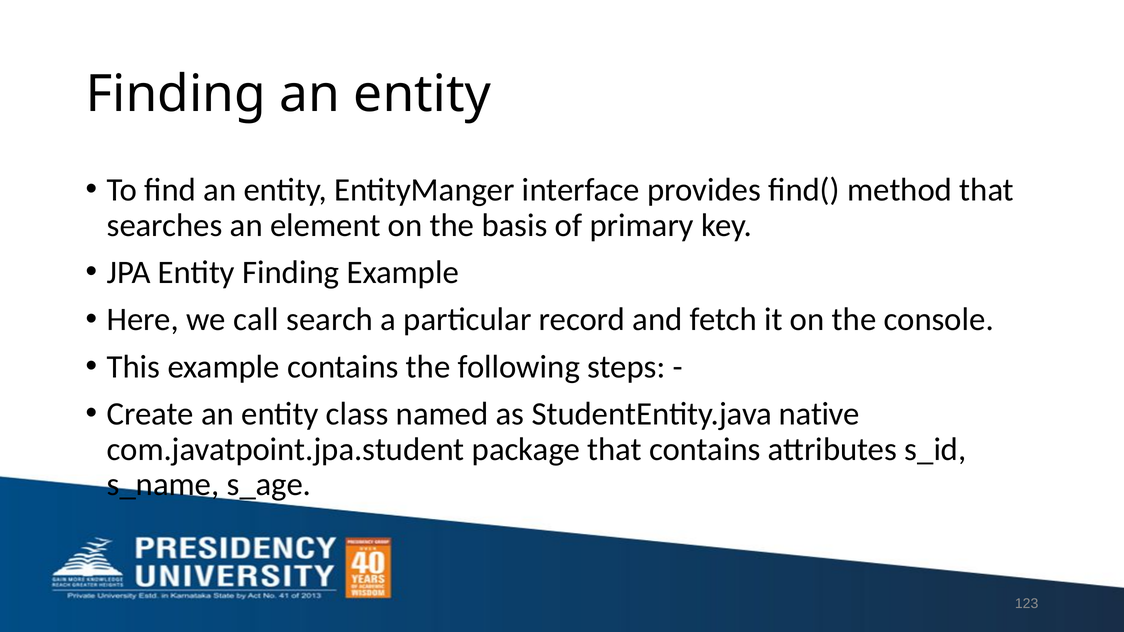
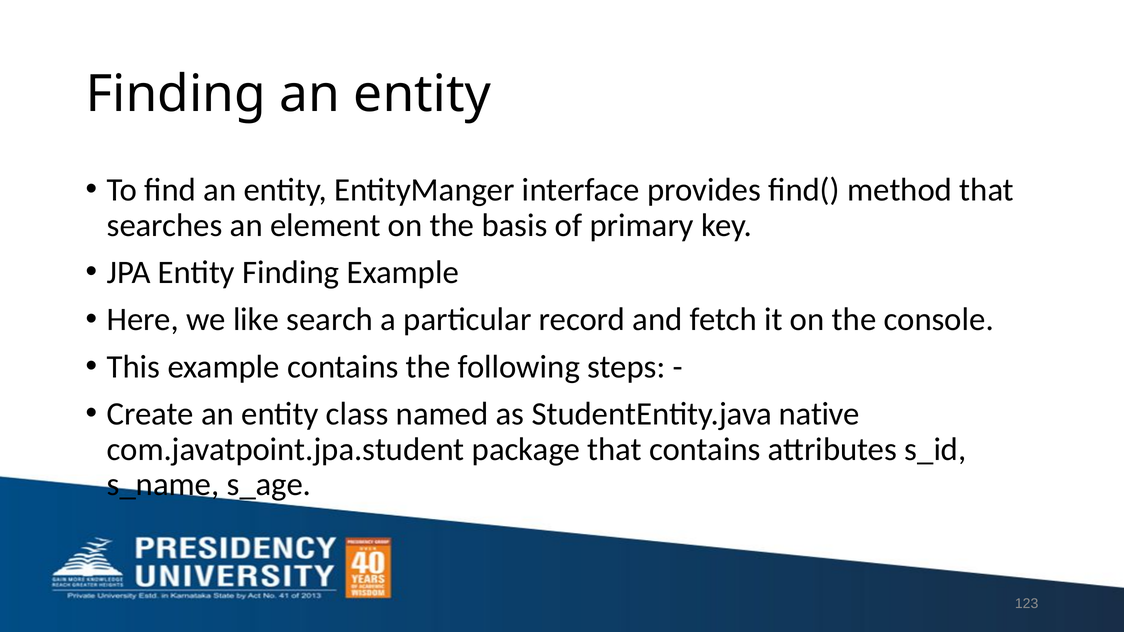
call: call -> like
